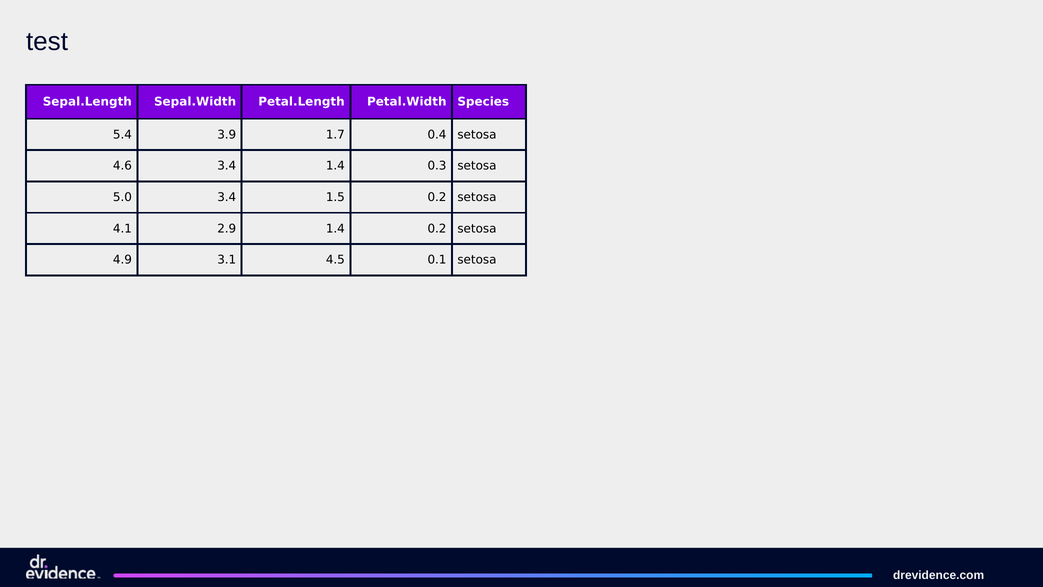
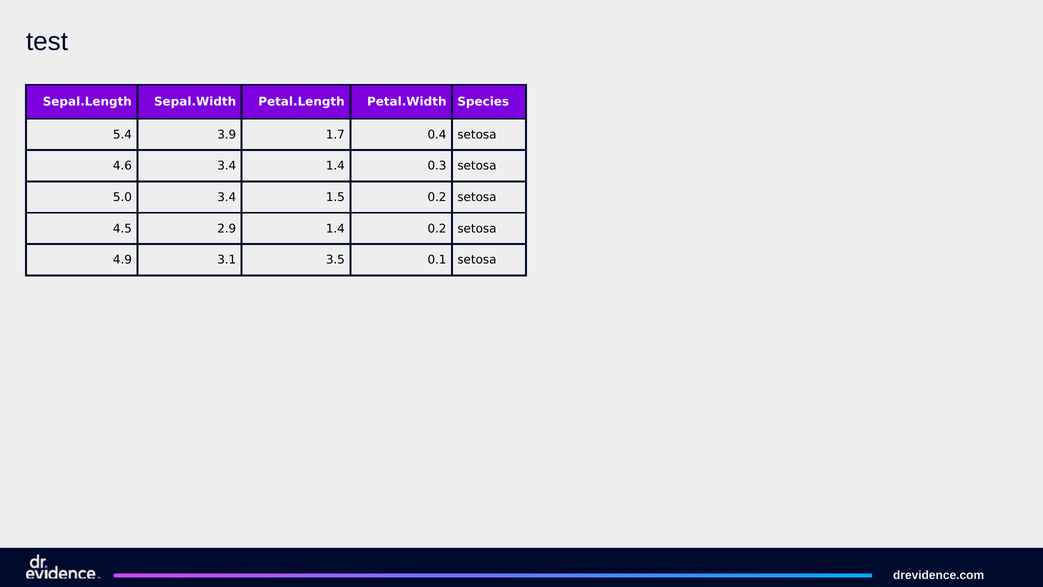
4.1: 4.1 -> 4.5
4.5: 4.5 -> 3.5
